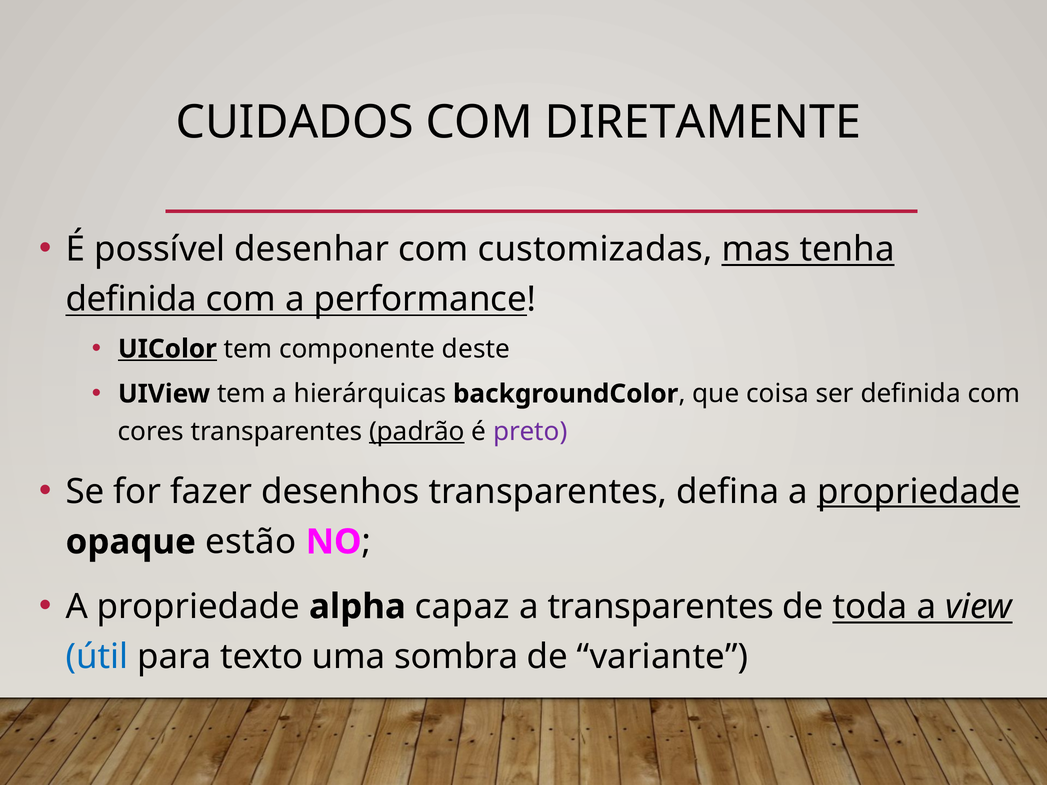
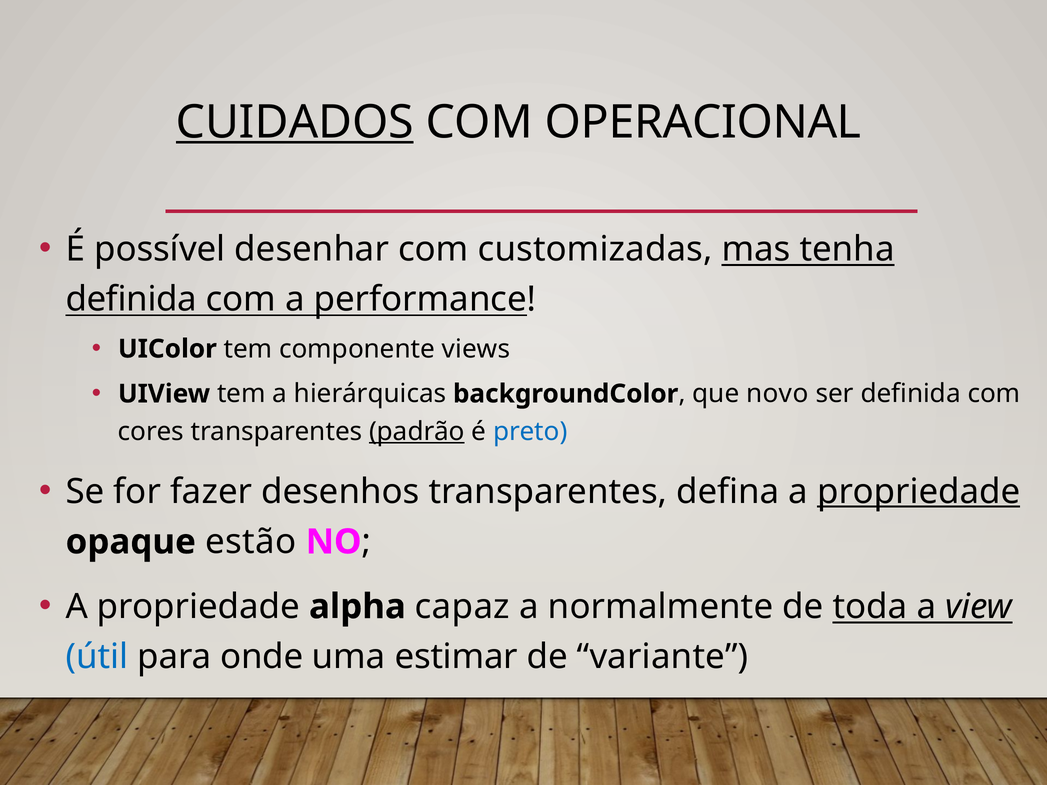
CUIDADOS underline: none -> present
DIRETAMENTE: DIRETAMENTE -> OPERACIONAL
UIColor underline: present -> none
deste: deste -> views
coisa: coisa -> novo
preto colour: purple -> blue
a transparentes: transparentes -> normalmente
texto: texto -> onde
sombra: sombra -> estimar
